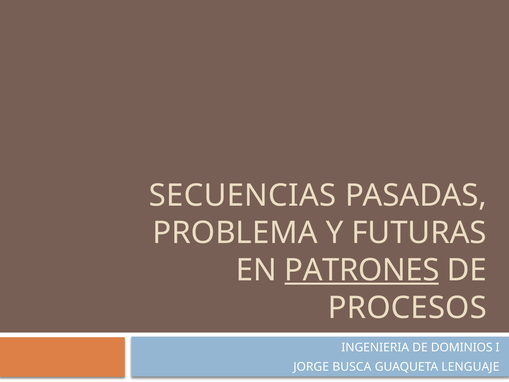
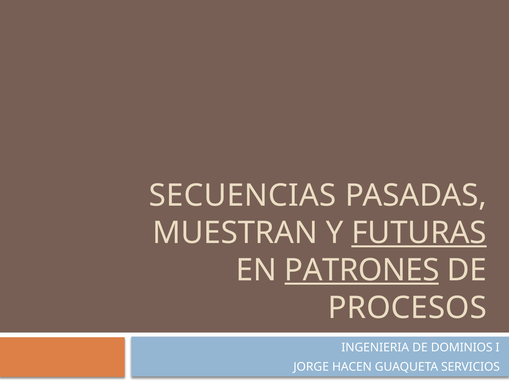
PROBLEMA: PROBLEMA -> MUESTRAN
FUTURAS underline: none -> present
BUSCA: BUSCA -> HACEN
LENGUAJE: LENGUAJE -> SERVICIOS
